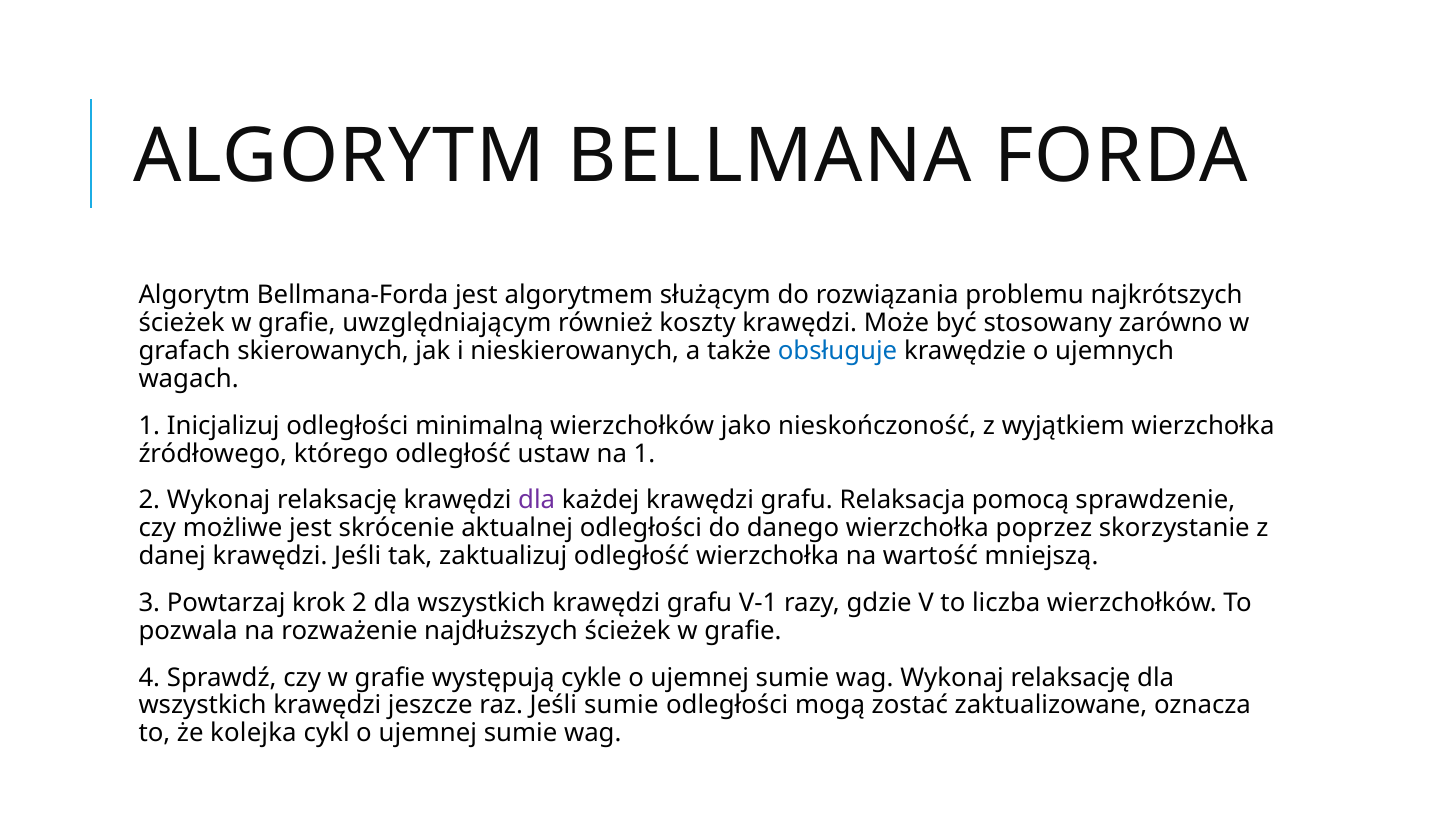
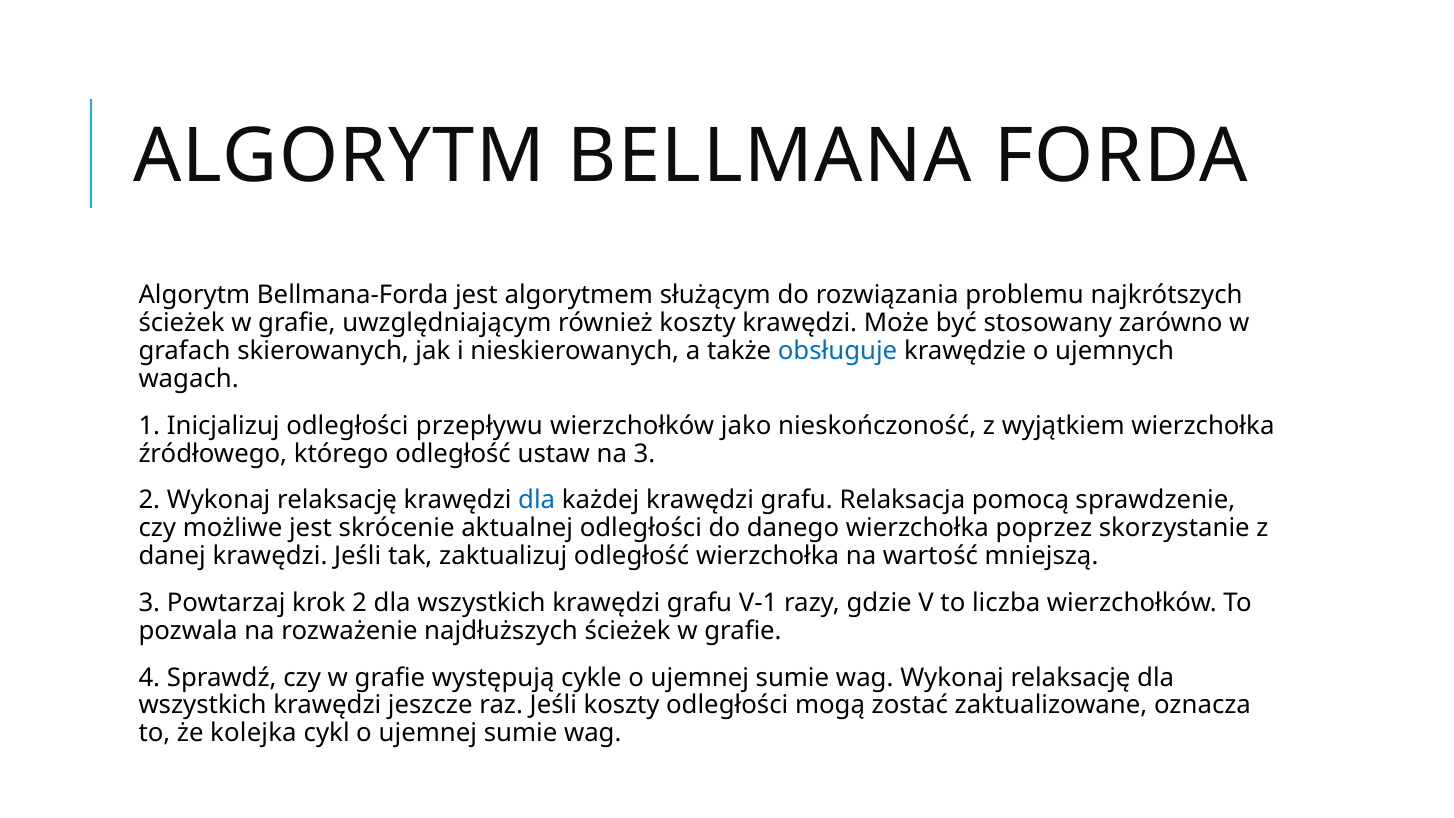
minimalną: minimalną -> przepływu
na 1: 1 -> 3
dla at (537, 500) colour: purple -> blue
Jeśli sumie: sumie -> koszty
